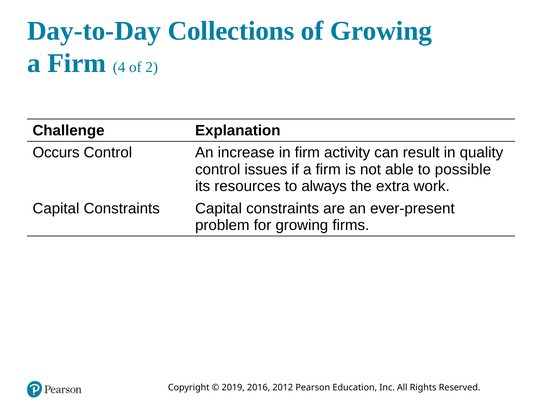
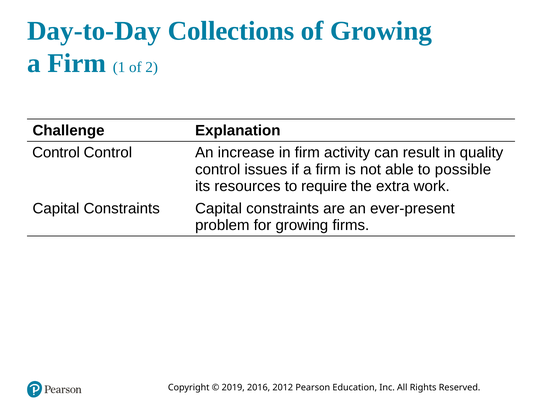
4: 4 -> 1
Occurs at (56, 153): Occurs -> Control
always: always -> require
